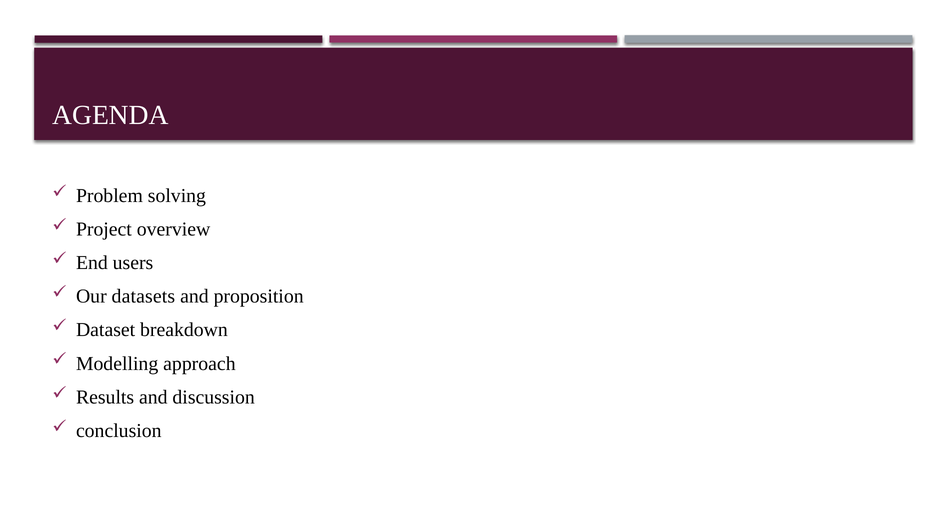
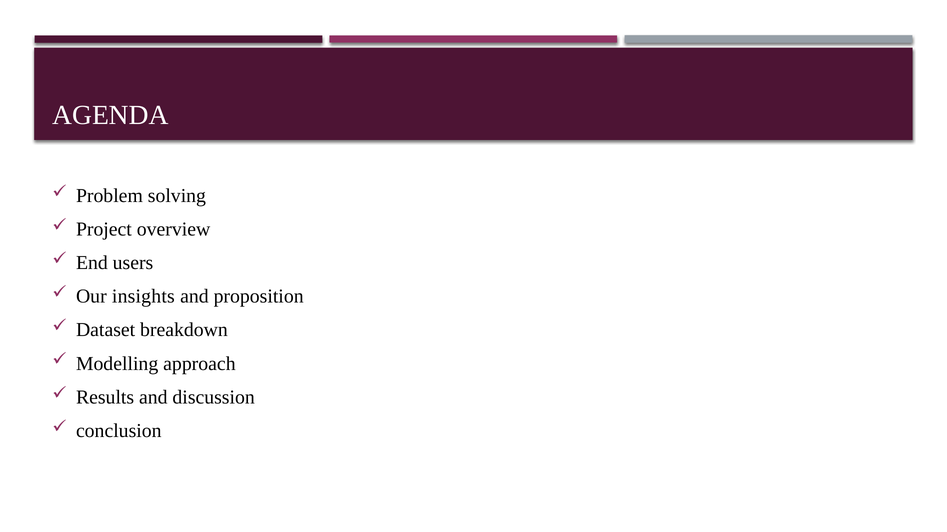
datasets: datasets -> insights
